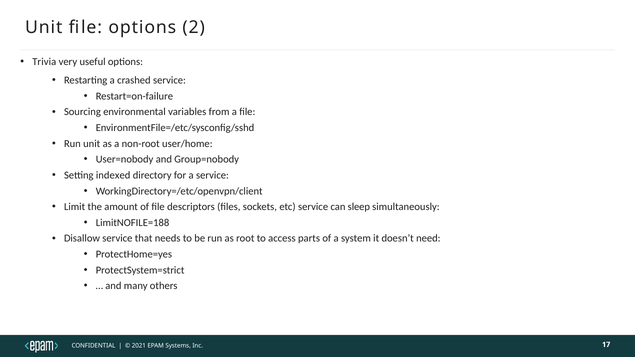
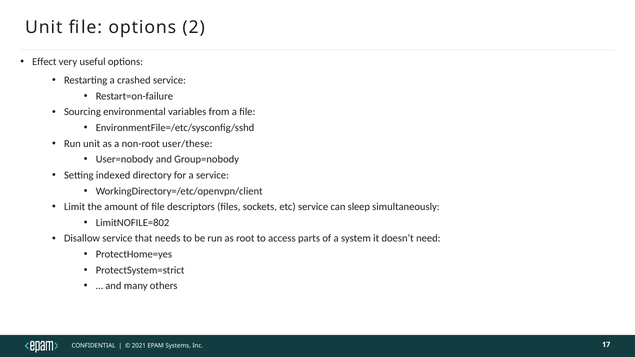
Trivia: Trivia -> Effect
user/home: user/home -> user/these
LimitNOFILE=188: LimitNOFILE=188 -> LimitNOFILE=802
